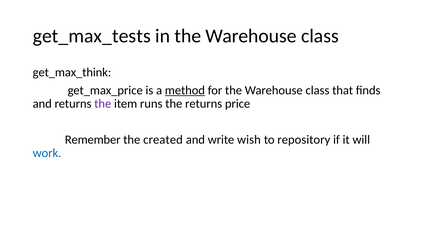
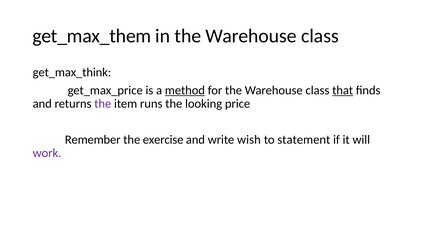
get_max_tests: get_max_tests -> get_max_them
that underline: none -> present
the returns: returns -> looking
created: created -> exercise
repository: repository -> statement
work colour: blue -> purple
